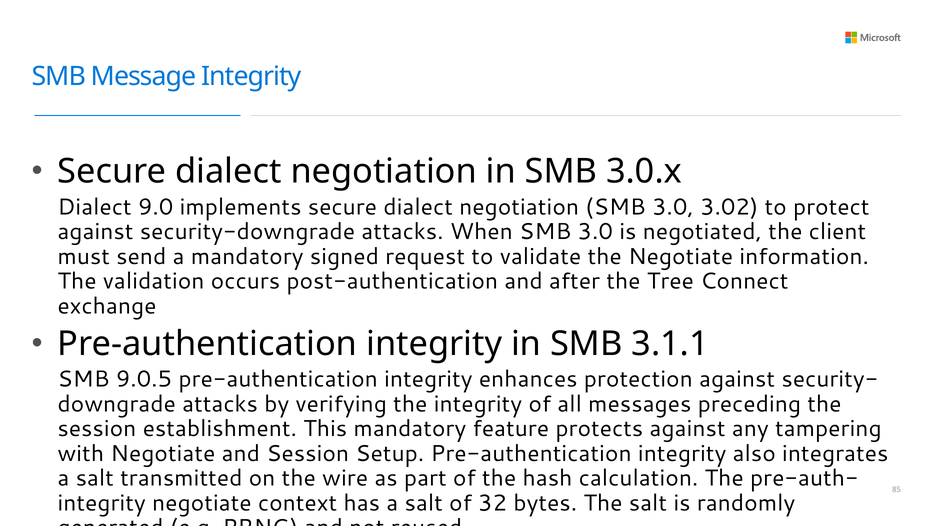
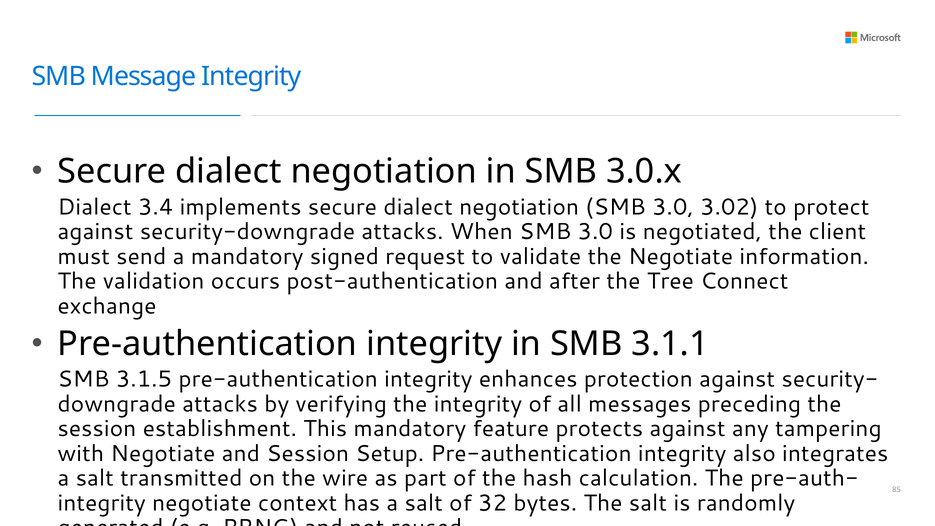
9.0: 9.0 -> 3.4
9.0.5: 9.0.5 -> 3.1.5
